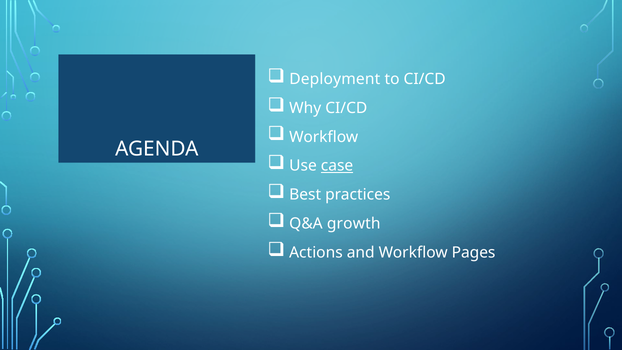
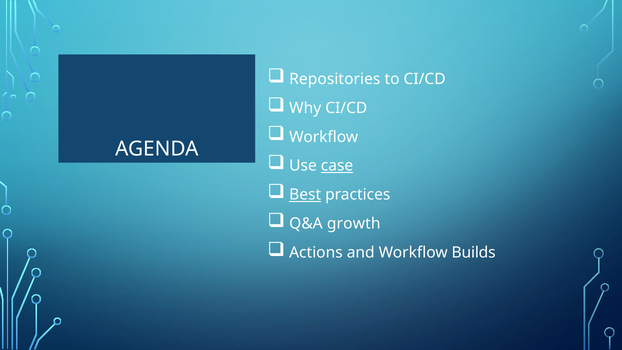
Deployment: Deployment -> Repositories
Best underline: none -> present
Pages: Pages -> Builds
